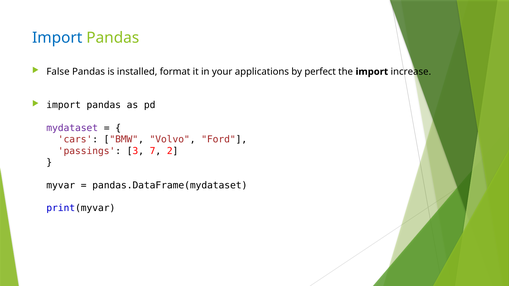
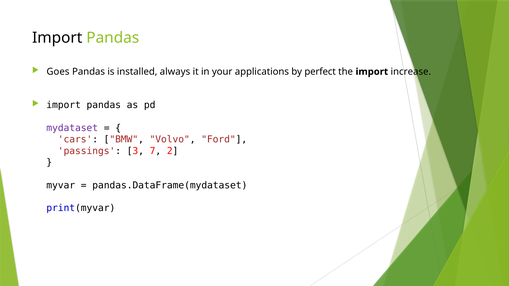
Import at (57, 38) colour: blue -> black
False: False -> Goes
format: format -> always
